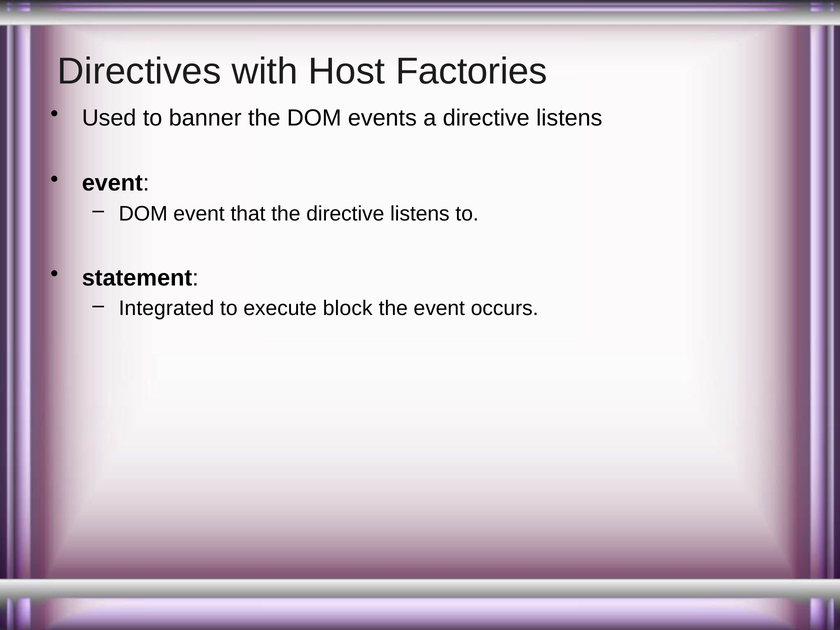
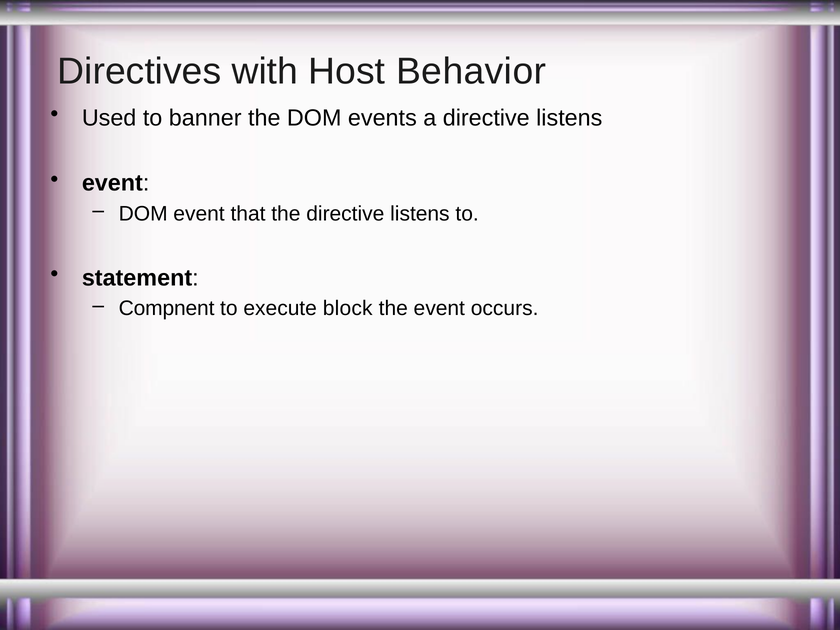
Factories: Factories -> Behavior
Integrated: Integrated -> Compnent
